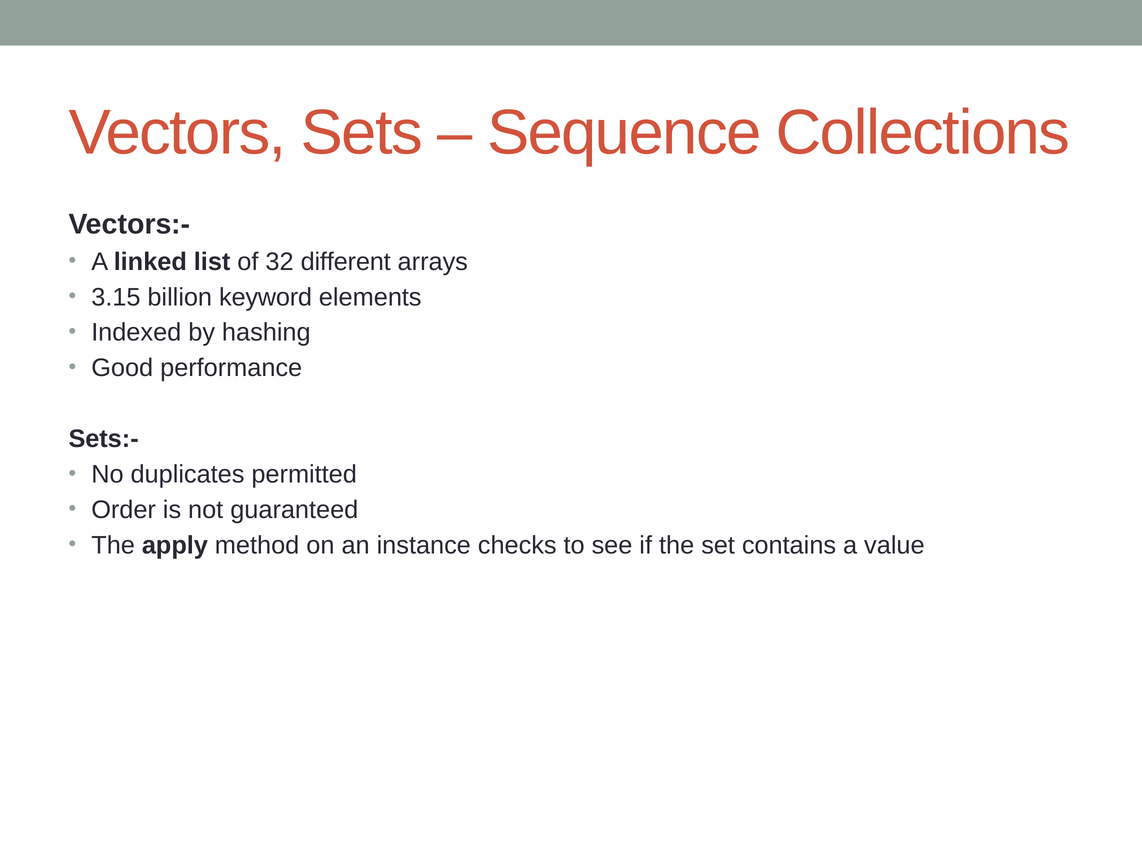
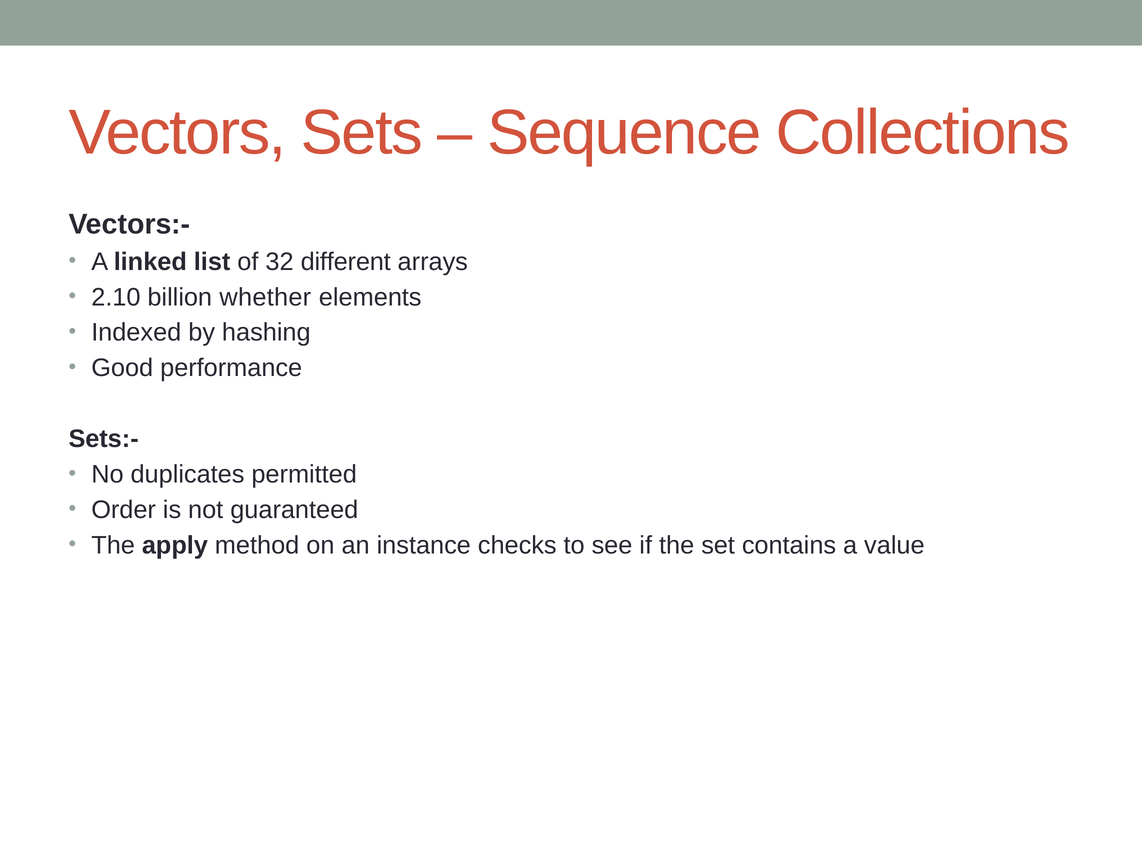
3.15: 3.15 -> 2.10
keyword: keyword -> whether
